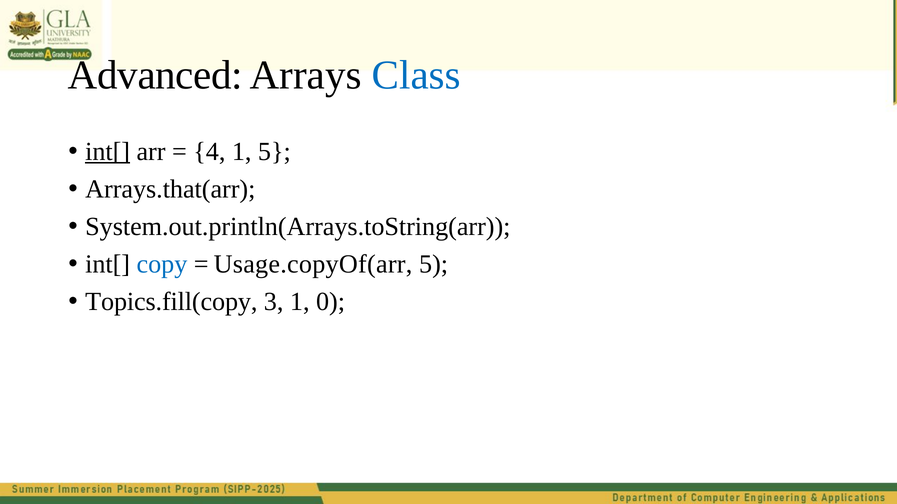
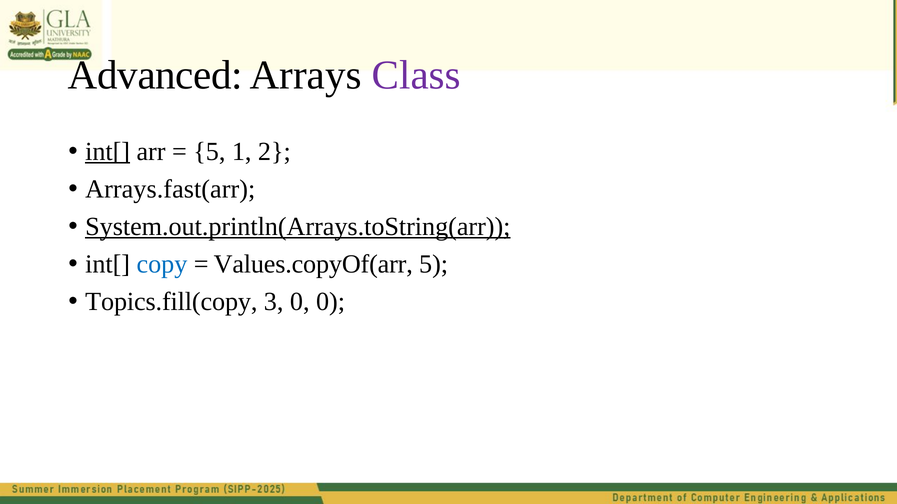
Class colour: blue -> purple
4 at (209, 152): 4 -> 5
1 5: 5 -> 2
Arrays.that(arr: Arrays.that(arr -> Arrays.fast(arr
System.out.println(Arrays.toString(arr underline: none -> present
Usage.copyOf(arr: Usage.copyOf(arr -> Values.copyOf(arr
3 1: 1 -> 0
